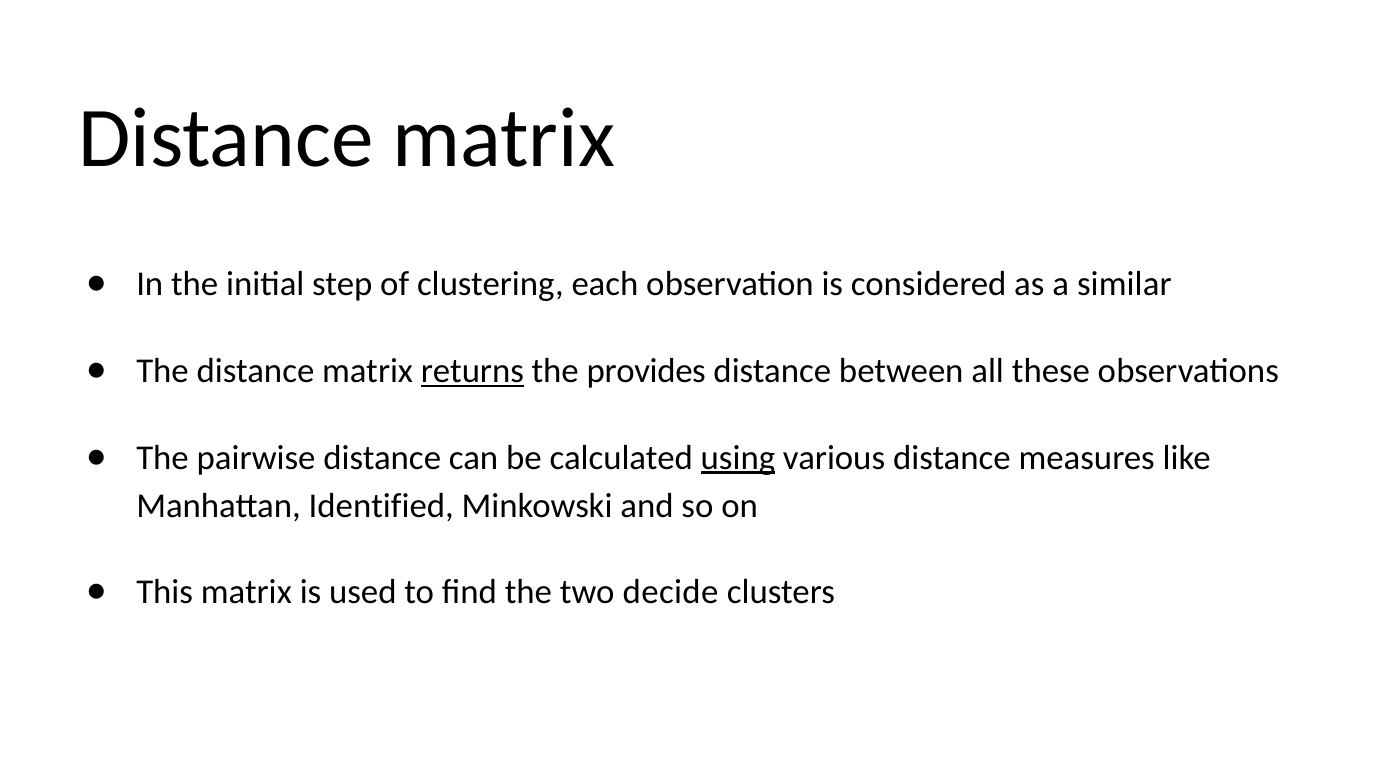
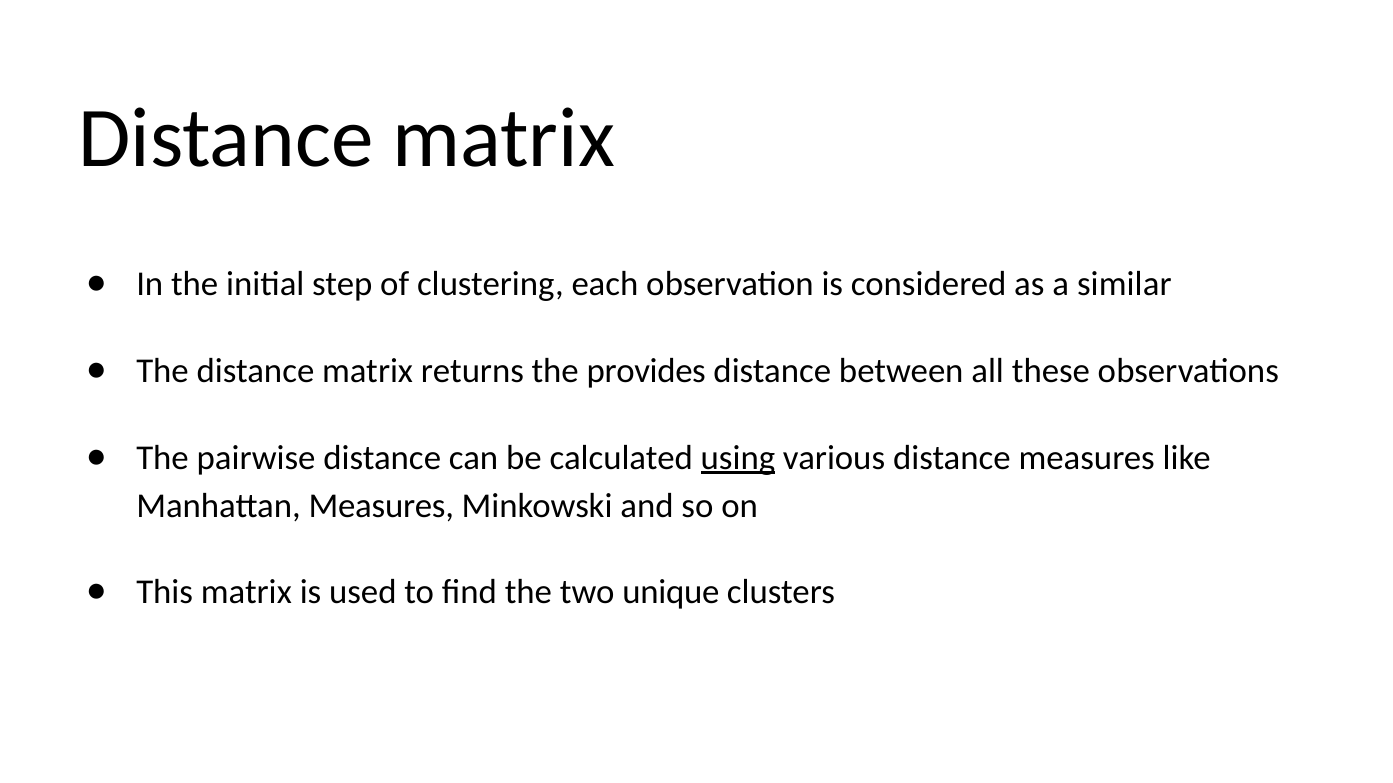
returns underline: present -> none
Manhattan Identified: Identified -> Measures
decide: decide -> unique
